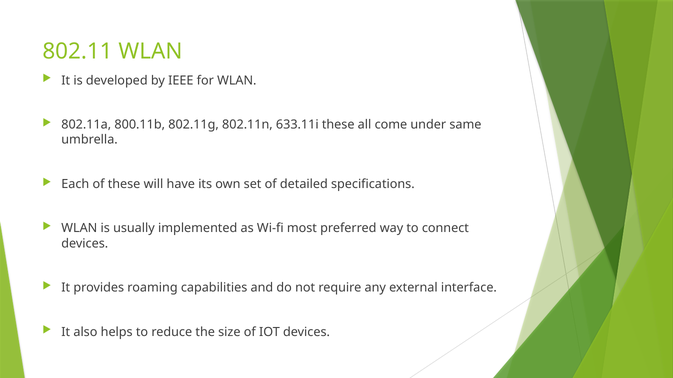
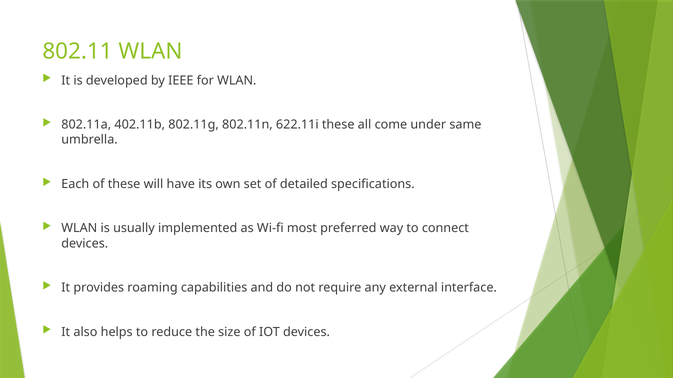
800.11b: 800.11b -> 402.11b
633.11i: 633.11i -> 622.11i
